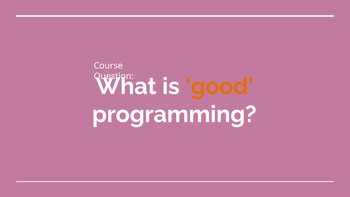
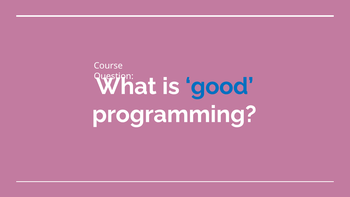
good colour: orange -> blue
